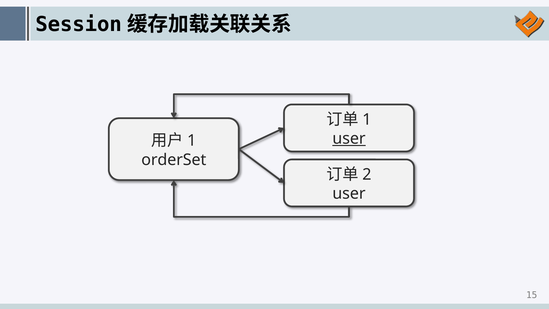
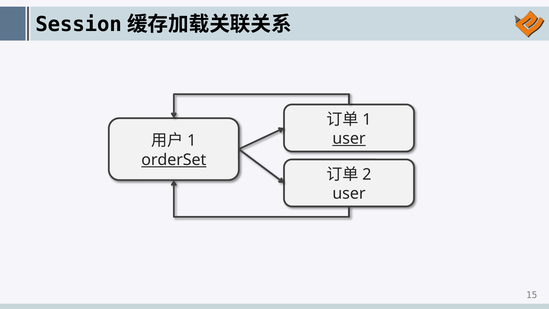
orderSet underline: none -> present
